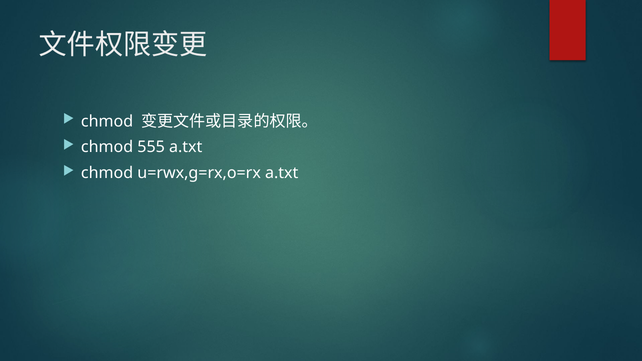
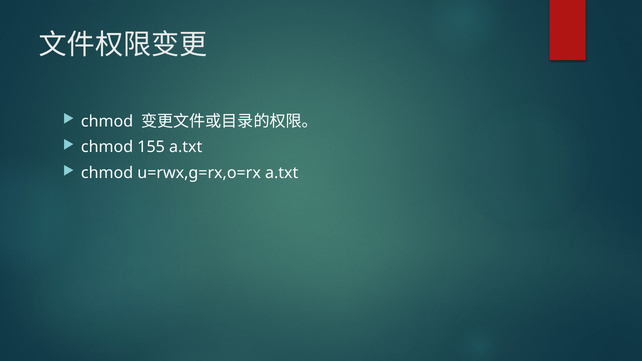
555: 555 -> 155
